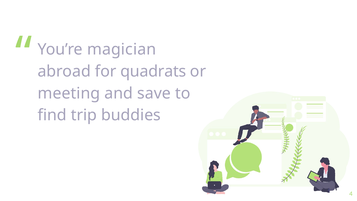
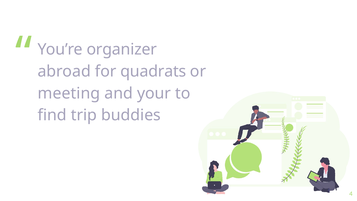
magician: magician -> organizer
save: save -> your
